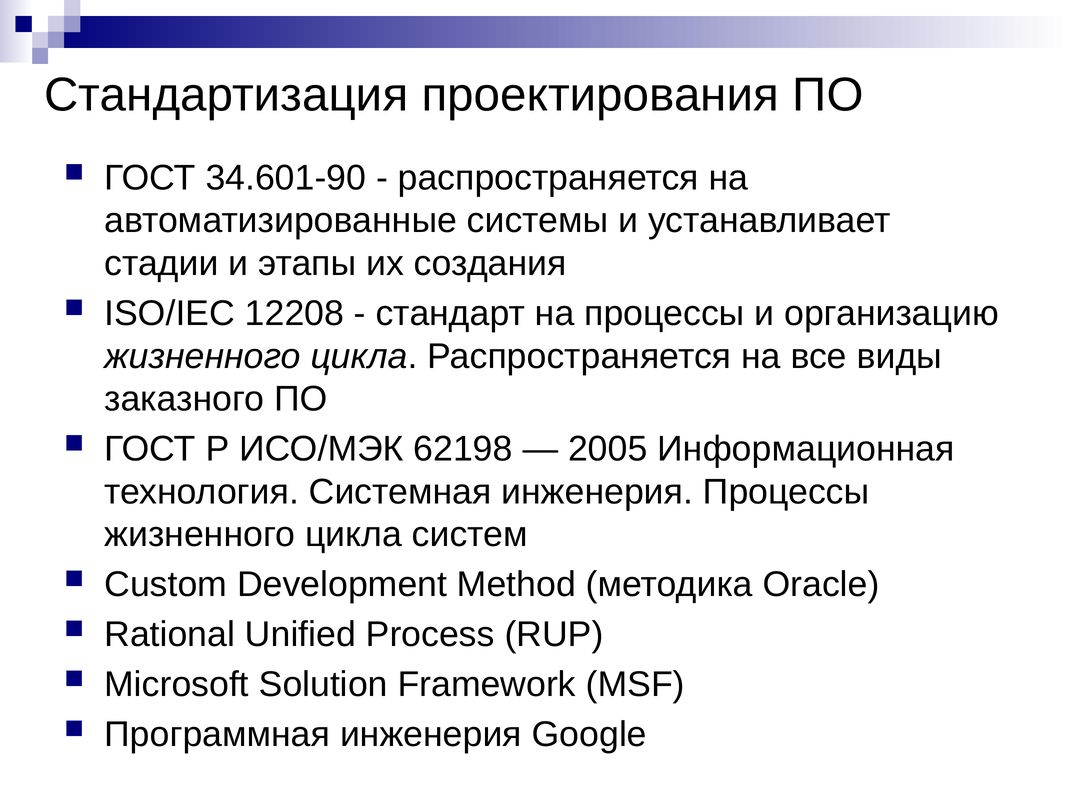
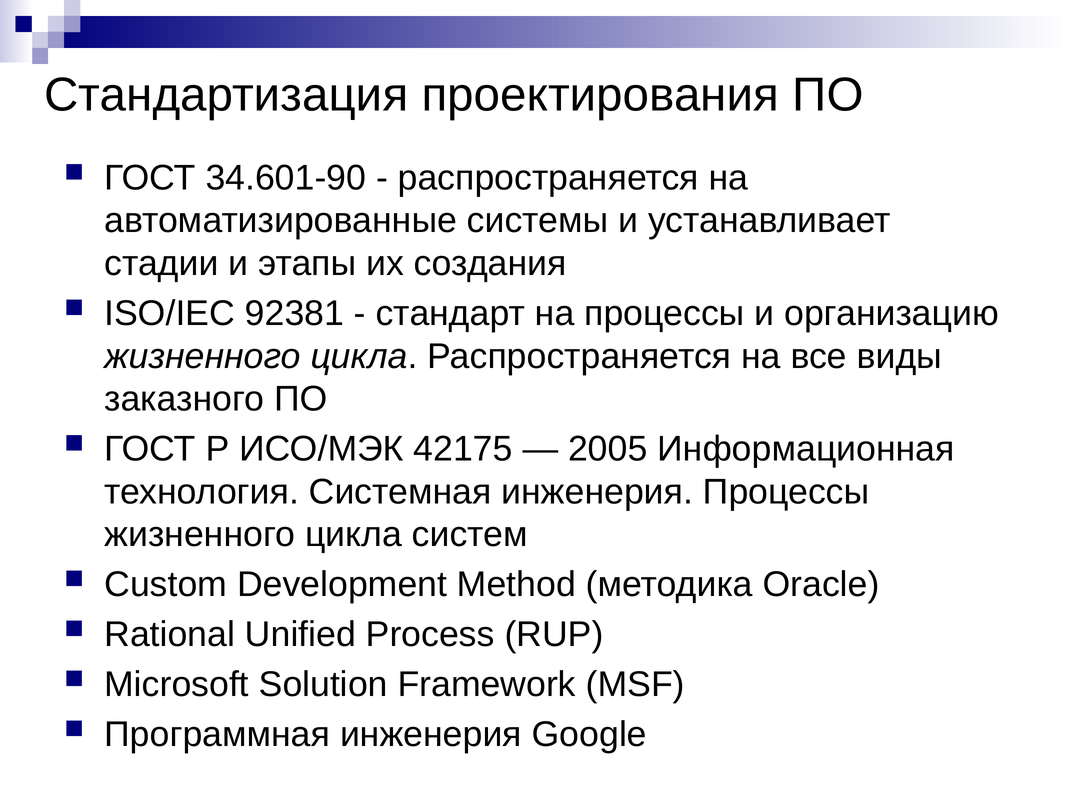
12208: 12208 -> 92381
62198: 62198 -> 42175
